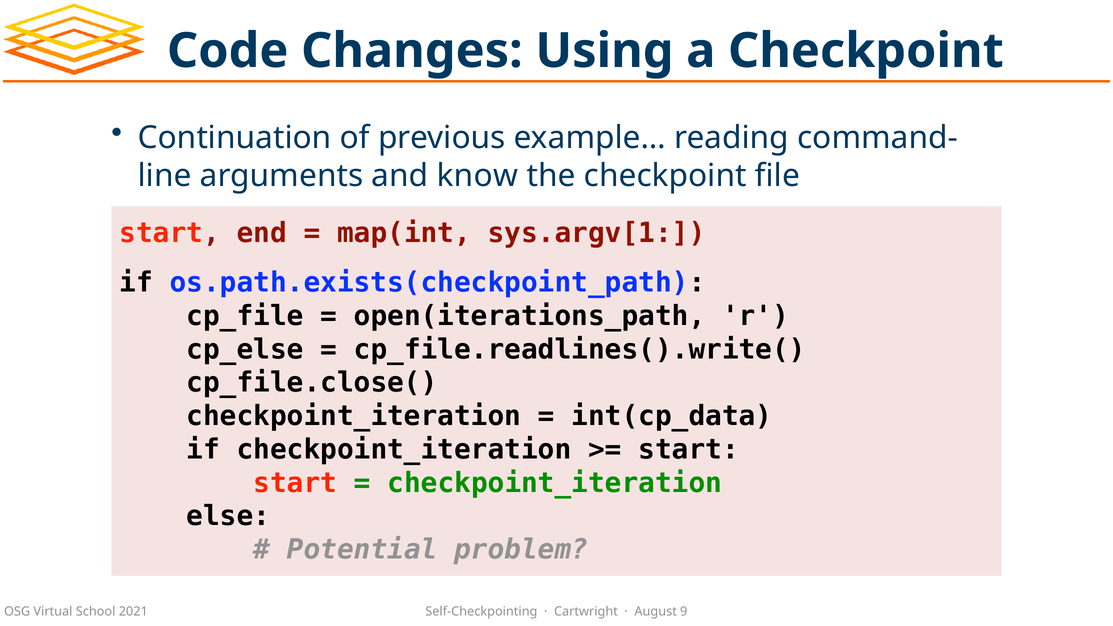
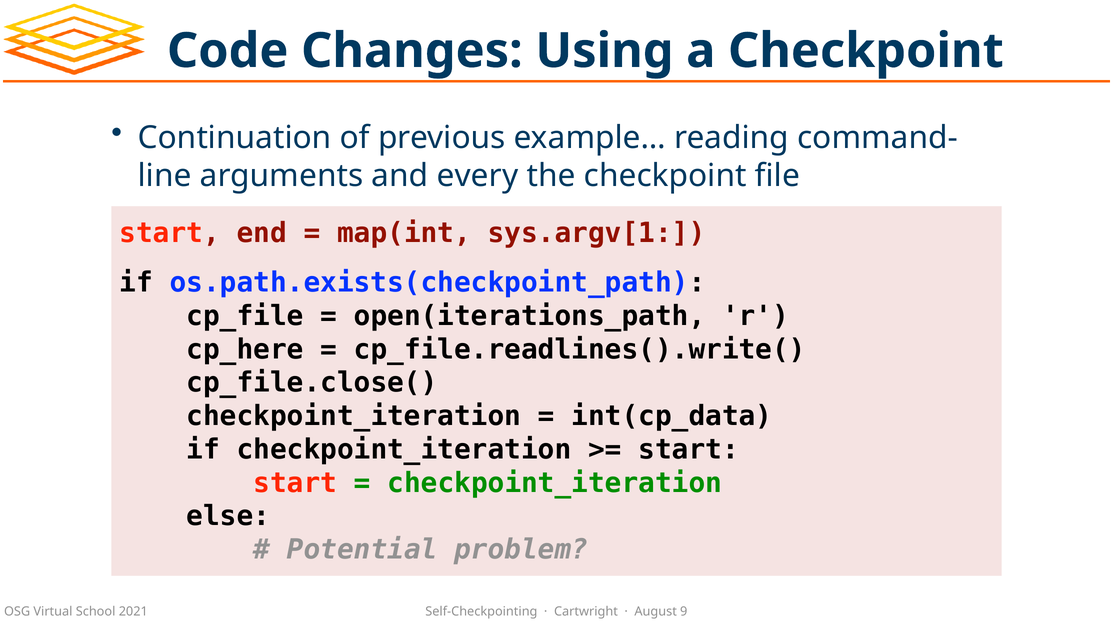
know: know -> every
cp_else: cp_else -> cp_here
